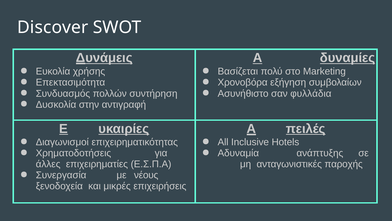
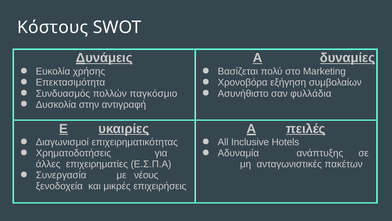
Discover: Discover -> Κόστους
συντήρηση: συντήρηση -> παγκόσμιο
παροχής: παροχής -> πακέτων
